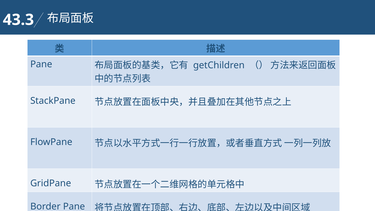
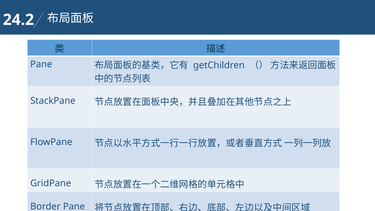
43.3: 43.3 -> 24.2
